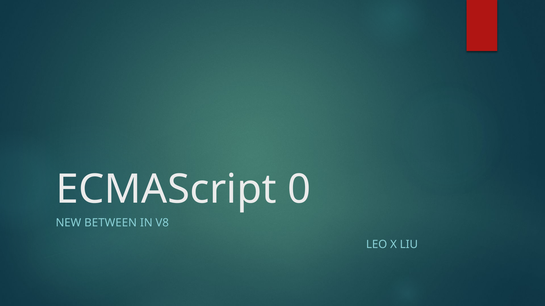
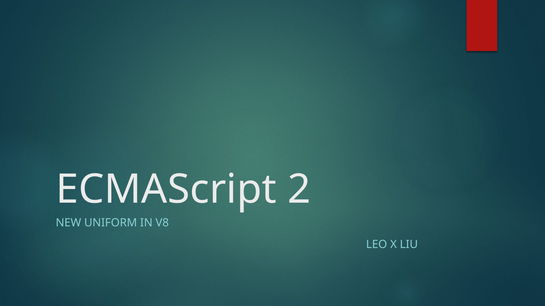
0: 0 -> 2
BETWEEN: BETWEEN -> UNIFORM
